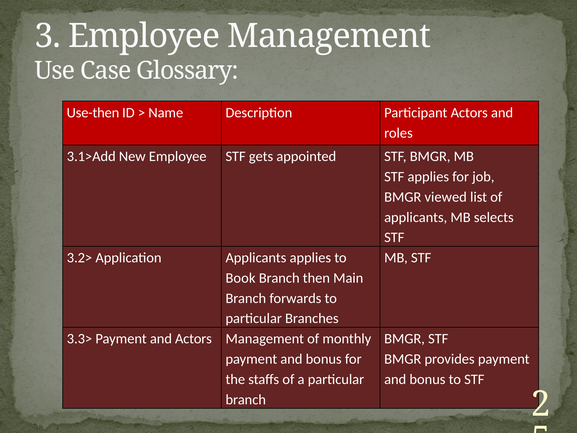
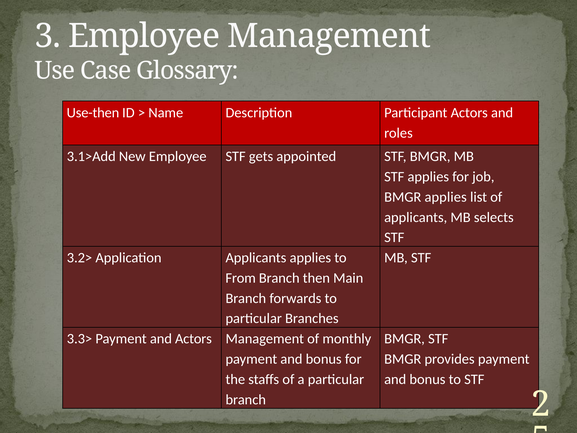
BMGR viewed: viewed -> applies
Book: Book -> From
